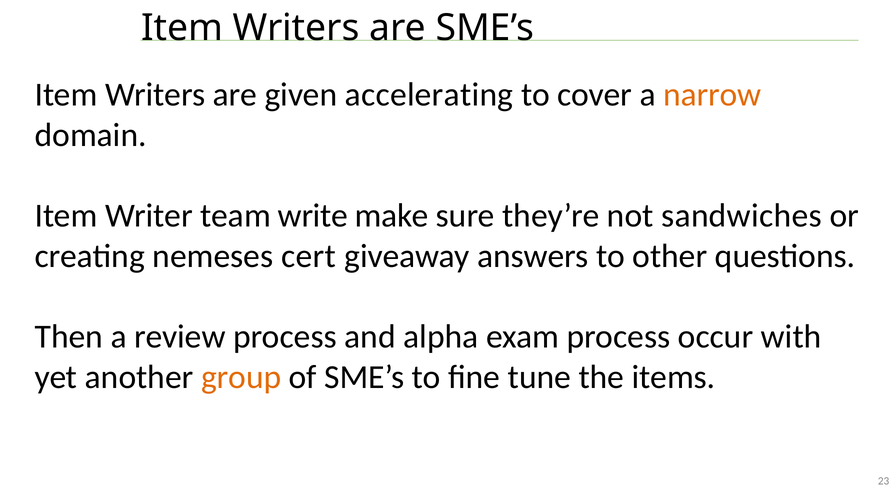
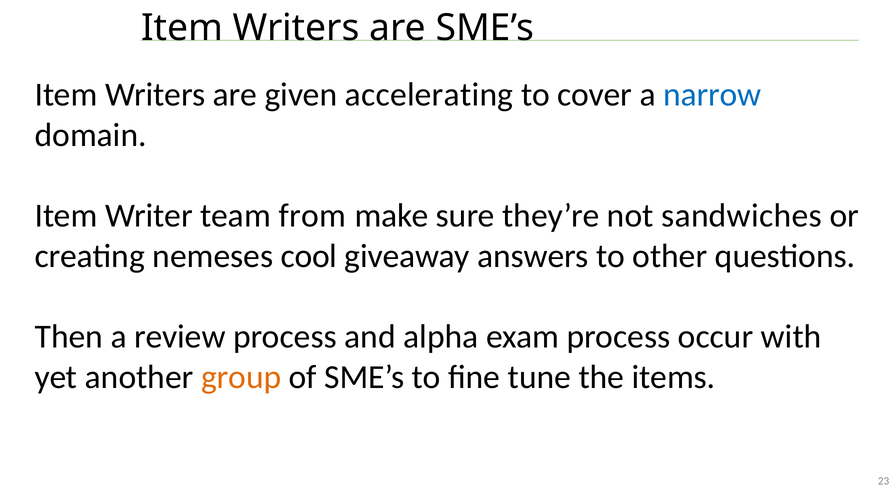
narrow colour: orange -> blue
write: write -> from
cert: cert -> cool
